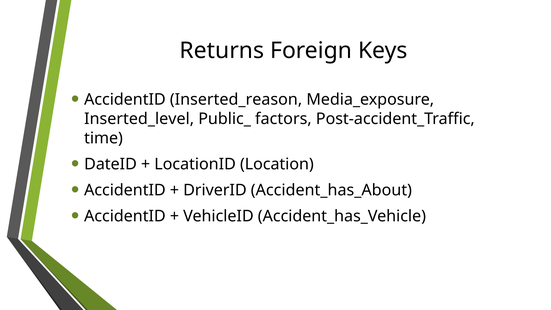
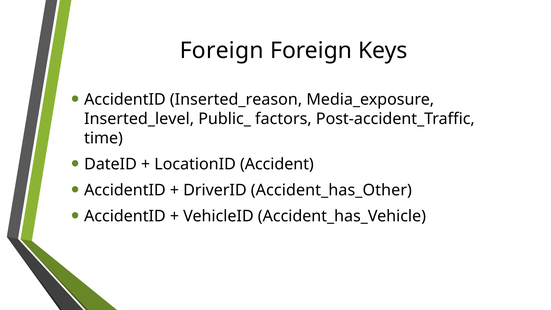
Returns at (222, 51): Returns -> Foreign
Location: Location -> Accident
Accident_has_About: Accident_has_About -> Accident_has_Other
